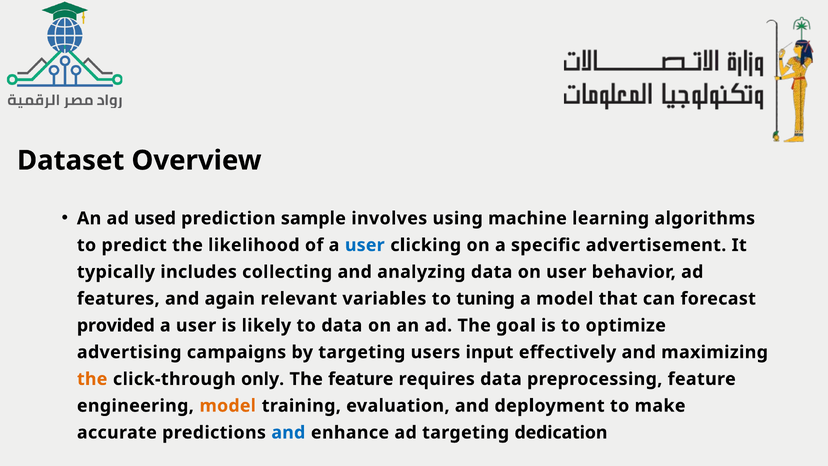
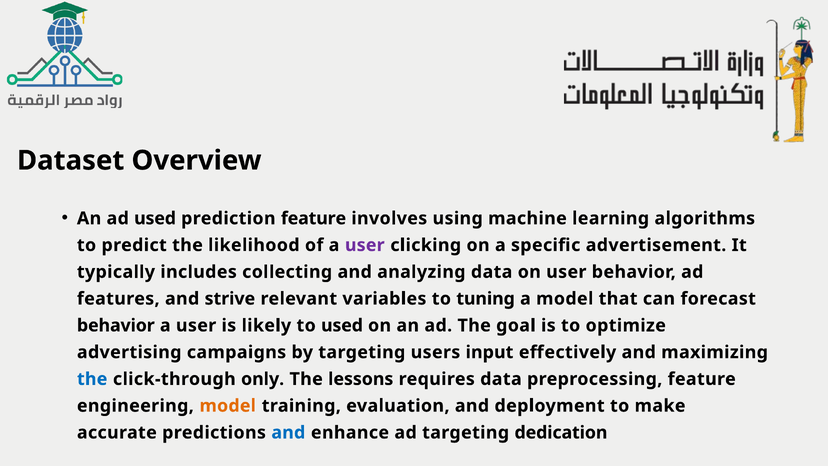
prediction sample: sample -> feature
user at (365, 245) colour: blue -> purple
again: again -> strive
provided at (116, 325): provided -> behavior
to data: data -> used
the at (92, 379) colour: orange -> blue
The feature: feature -> lessons
